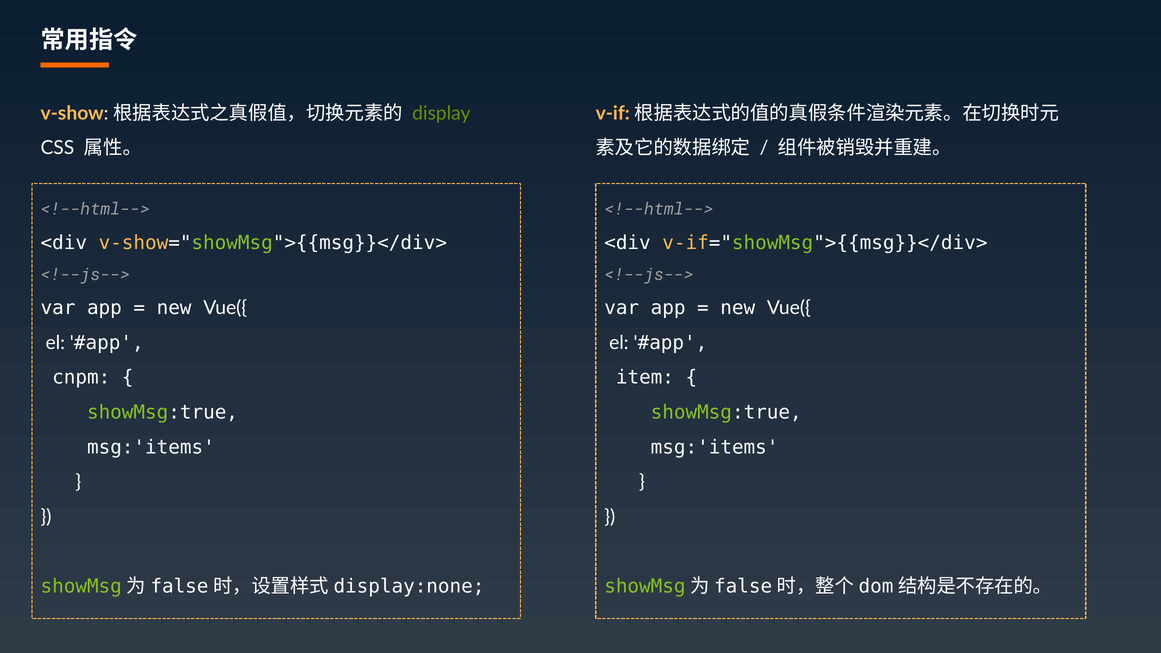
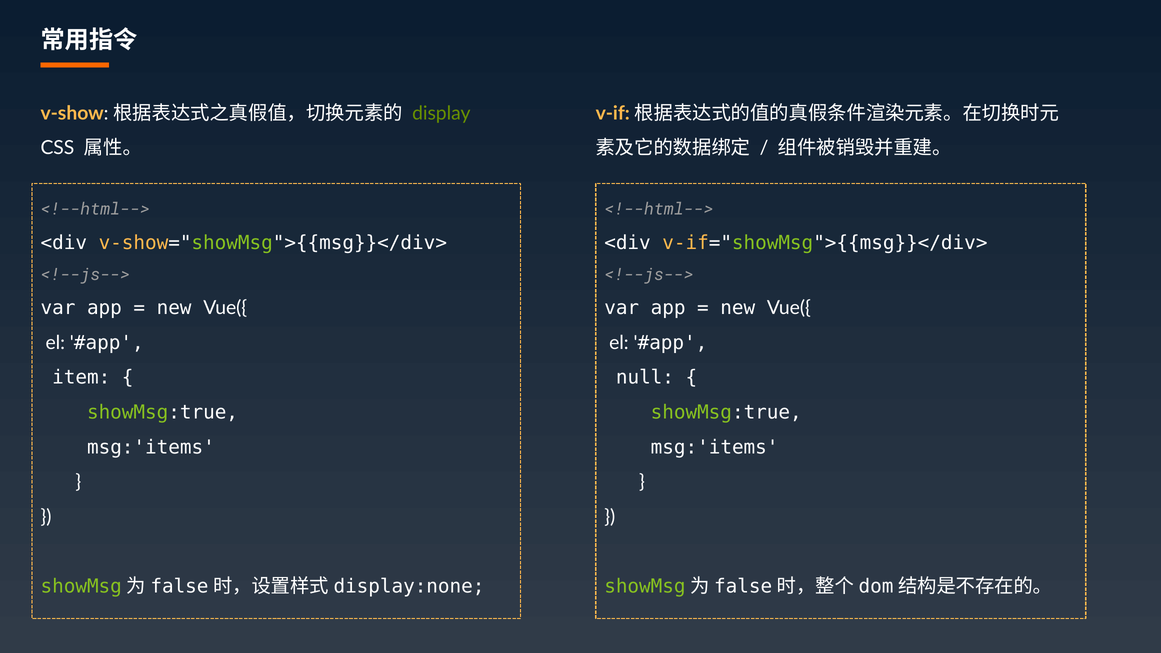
cnpm: cnpm -> item
item: item -> null
